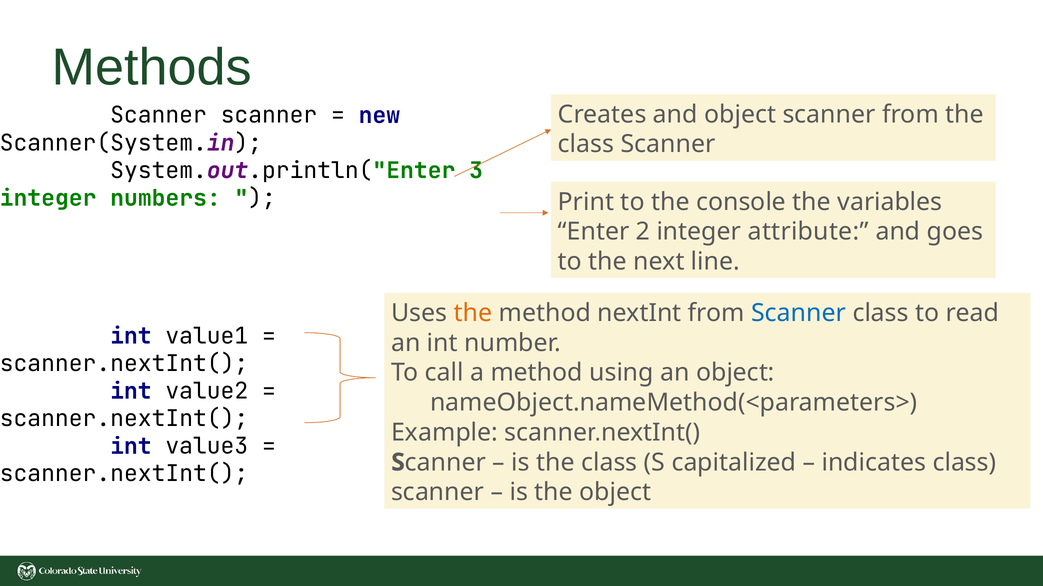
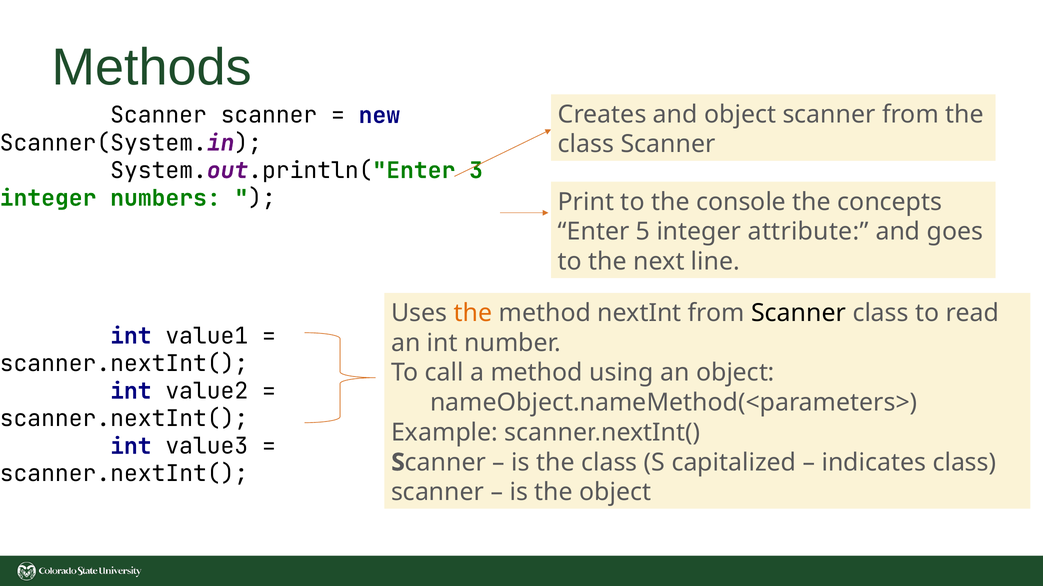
variables: variables -> concepts
2: 2 -> 5
Scanner at (799, 313) colour: blue -> black
